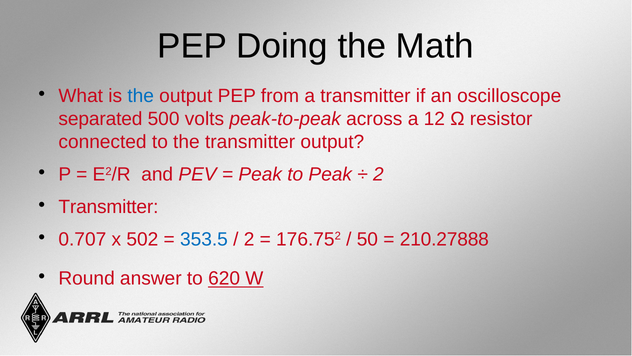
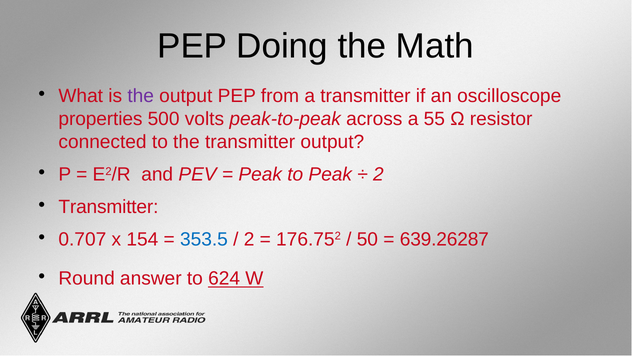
the at (141, 96) colour: blue -> purple
separated: separated -> properties
12: 12 -> 55
502: 502 -> 154
210.27888: 210.27888 -> 639.26287
620: 620 -> 624
